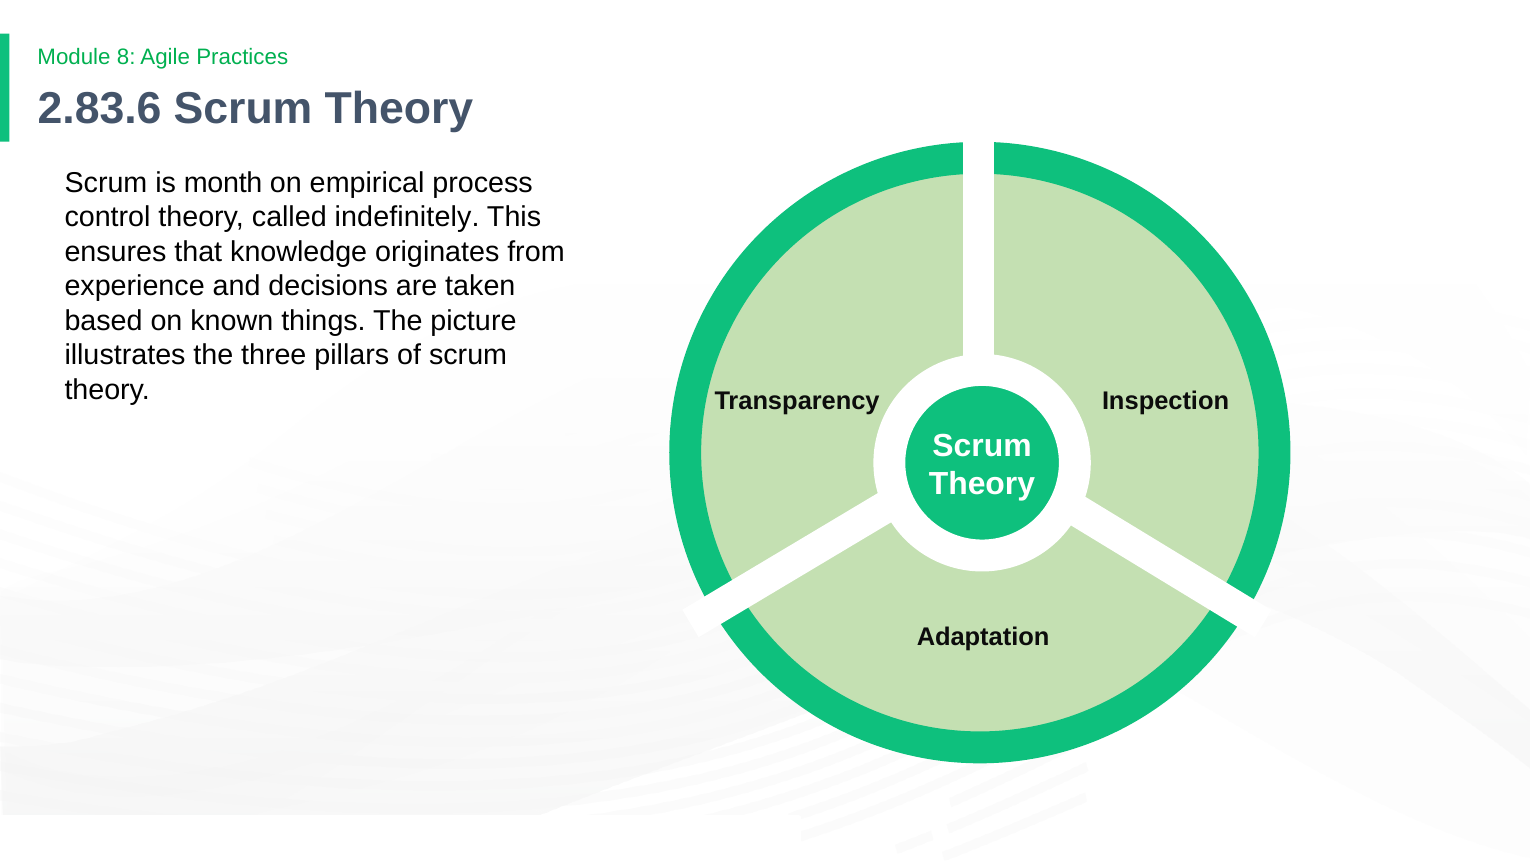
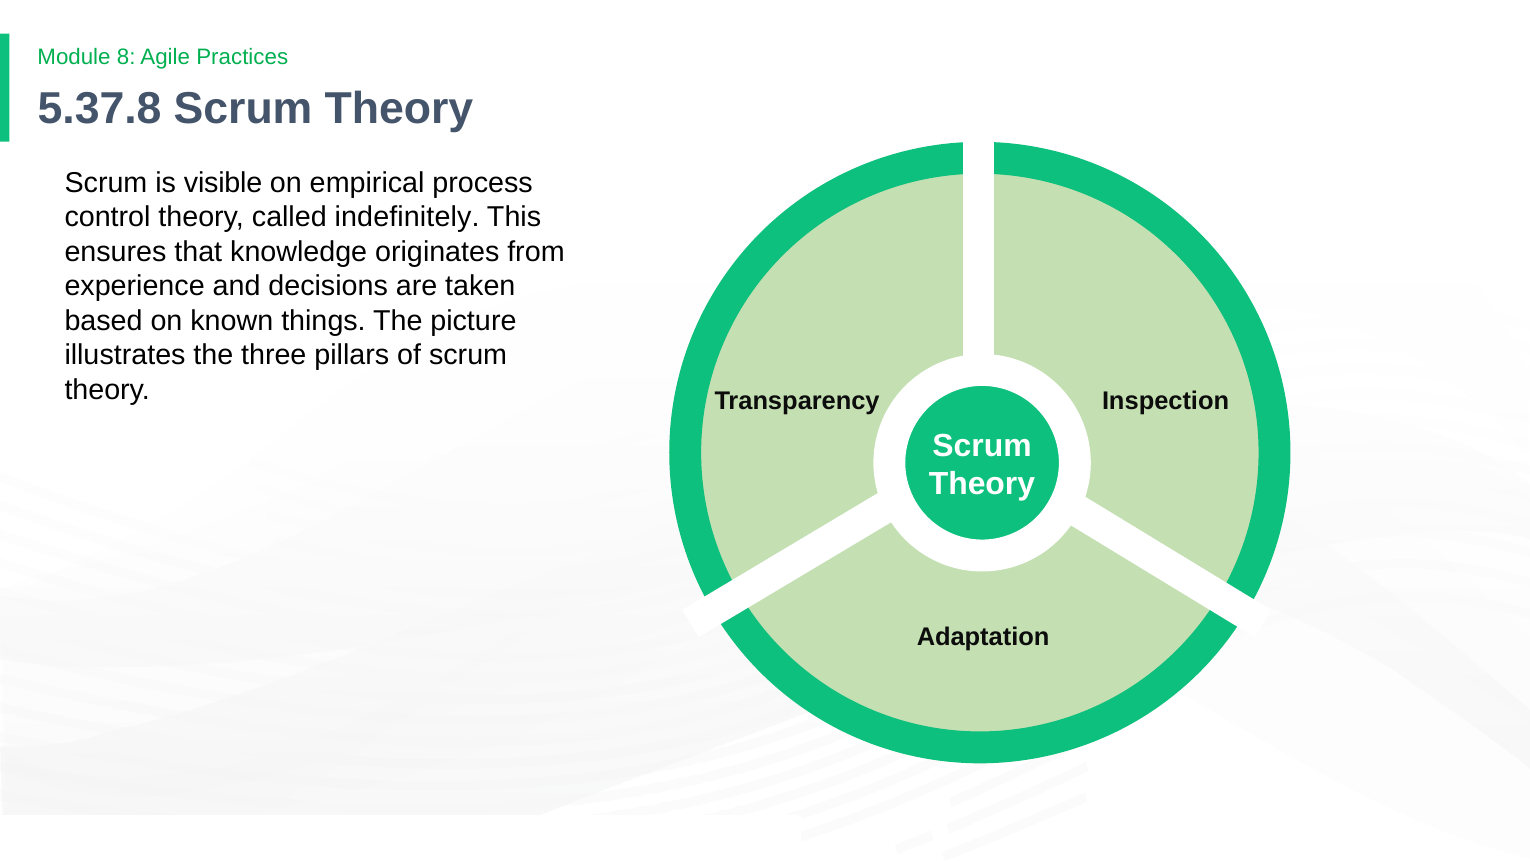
2.83.6: 2.83.6 -> 5.37.8
month: month -> visible
